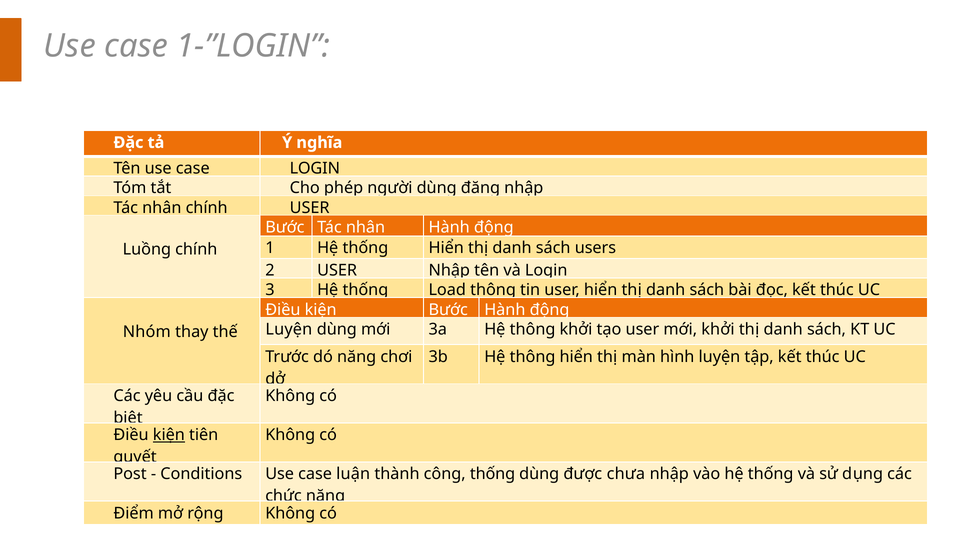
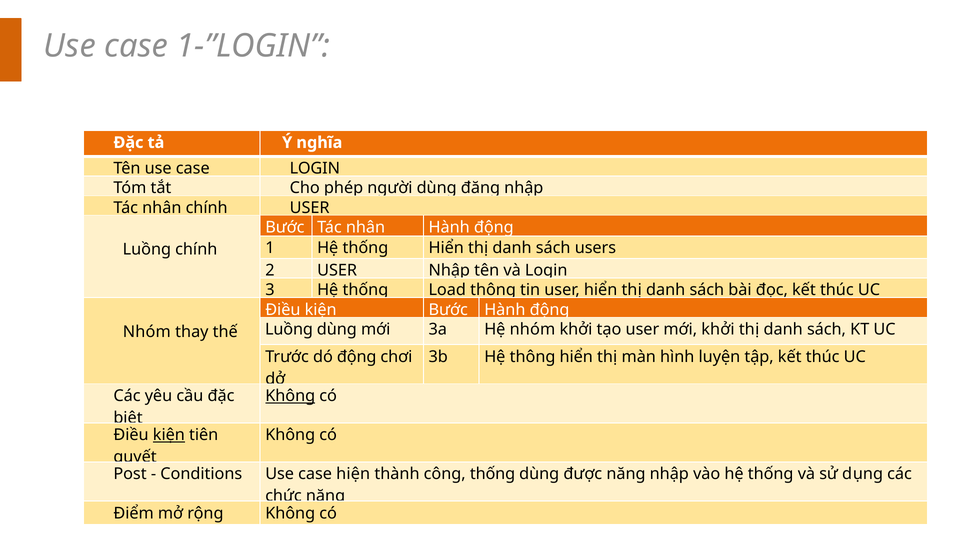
Luyện at (289, 329): Luyện -> Luồng
3a Hệ thông: thông -> nhóm
dó năng: năng -> động
Không at (290, 395) underline: none -> present
luận: luận -> hiện
được chưa: chưa -> năng
